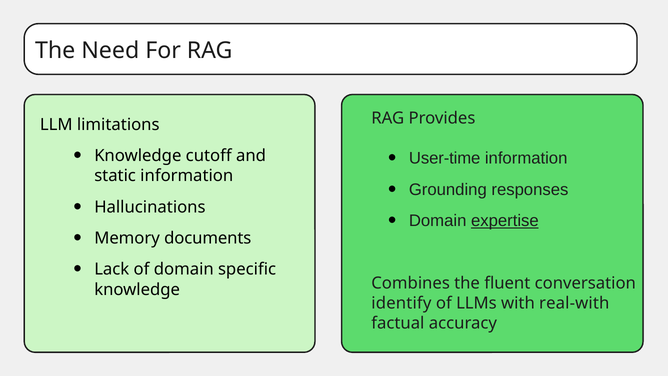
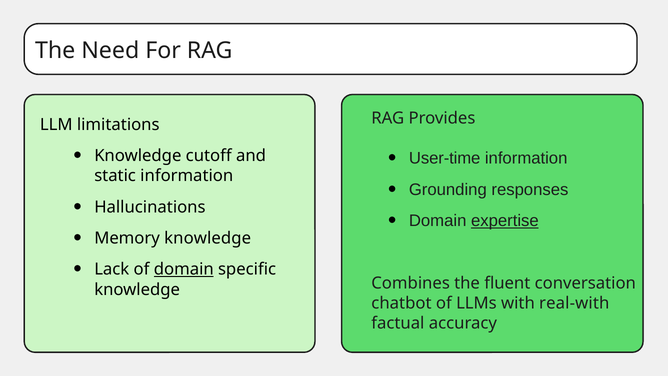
Memory documents: documents -> knowledge
domain at (184, 269) underline: none -> present
identify: identify -> chatbot
